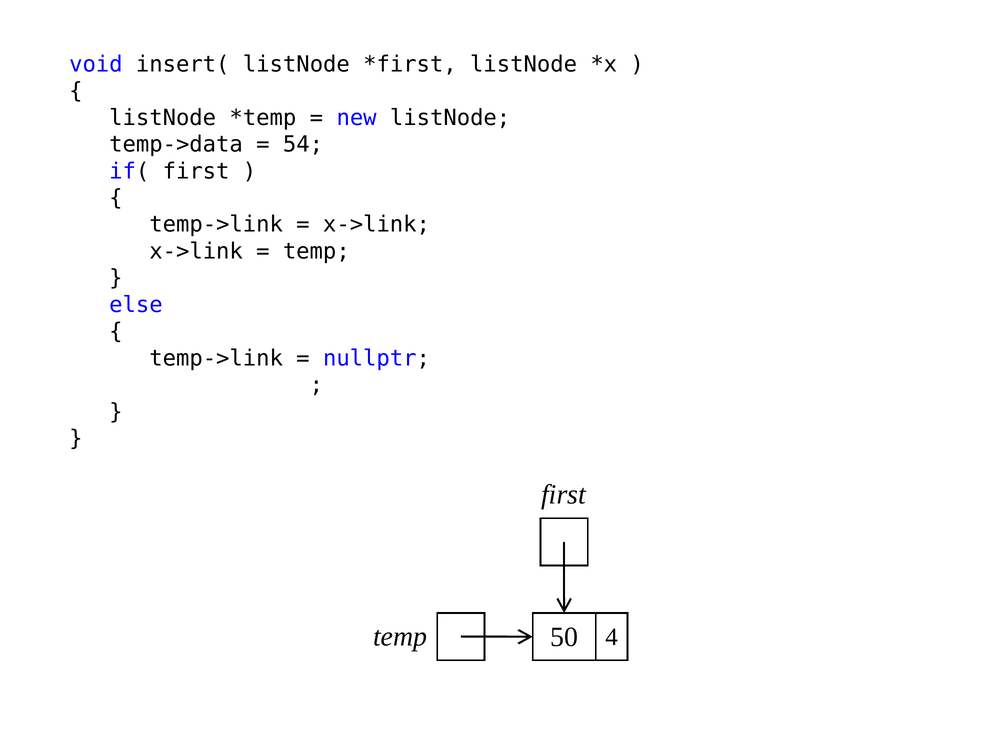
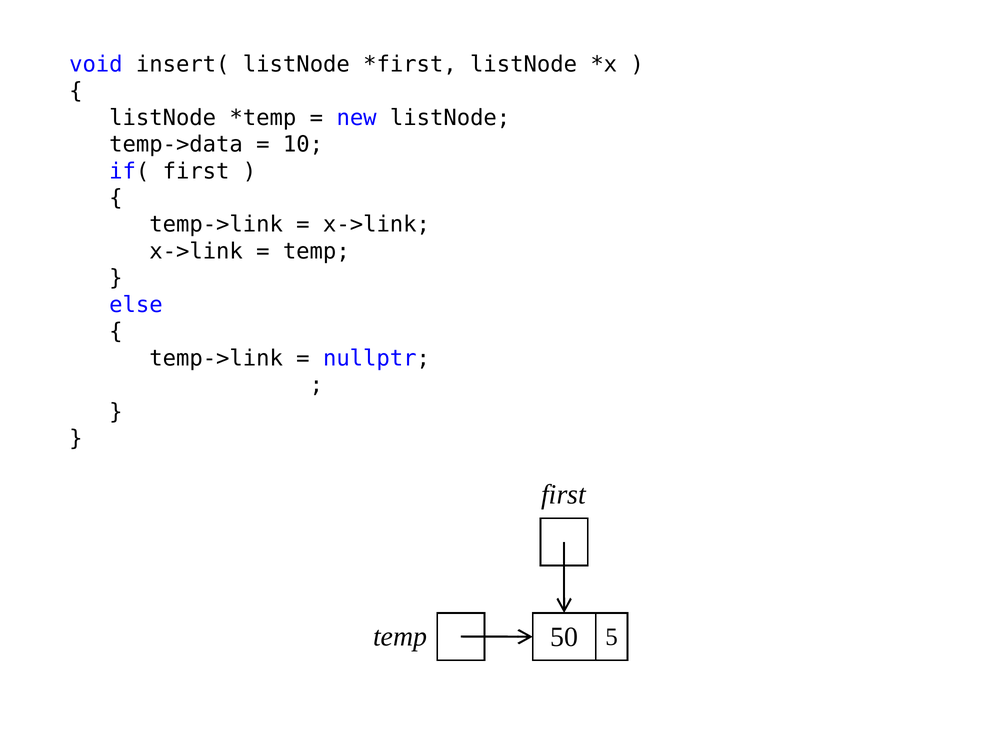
54: 54 -> 10
4: 4 -> 5
